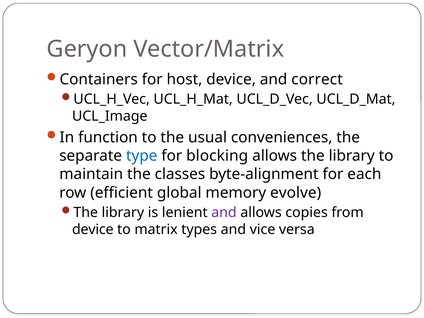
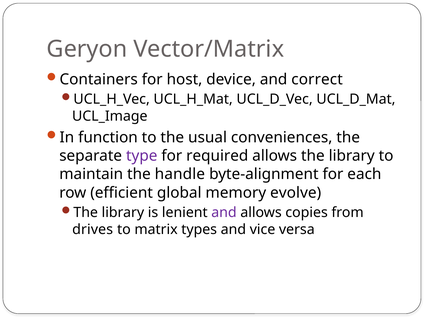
type colour: blue -> purple
blocking: blocking -> required
classes: classes -> handle
device at (93, 229): device -> drives
